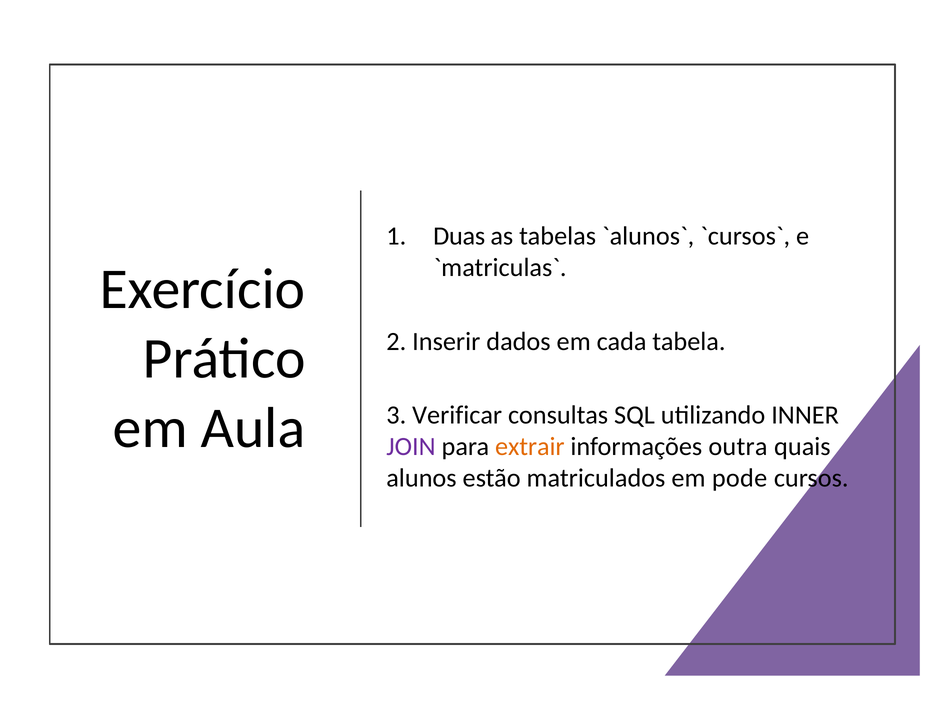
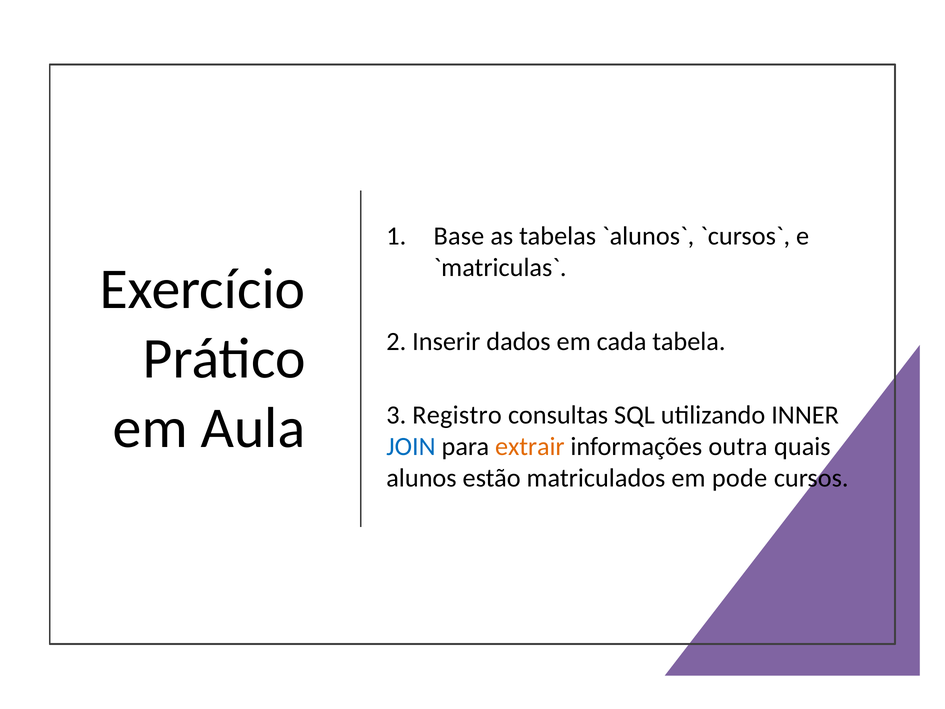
Duas: Duas -> Base
Verificar: Verificar -> Registro
JOIN colour: purple -> blue
